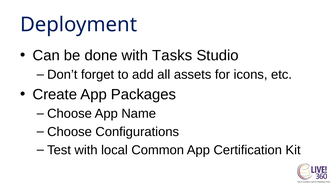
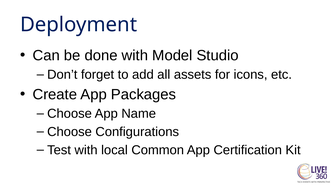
Tasks: Tasks -> Model
